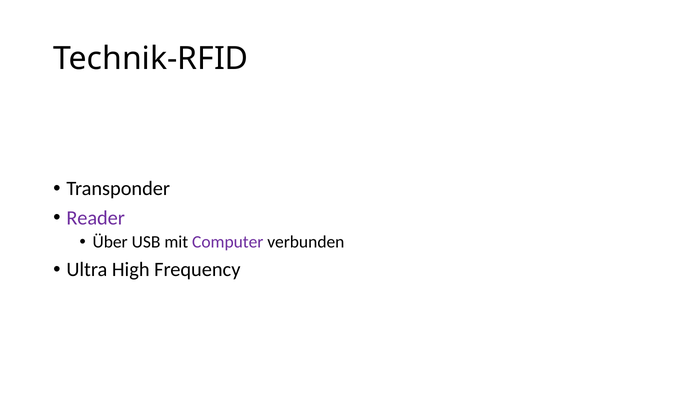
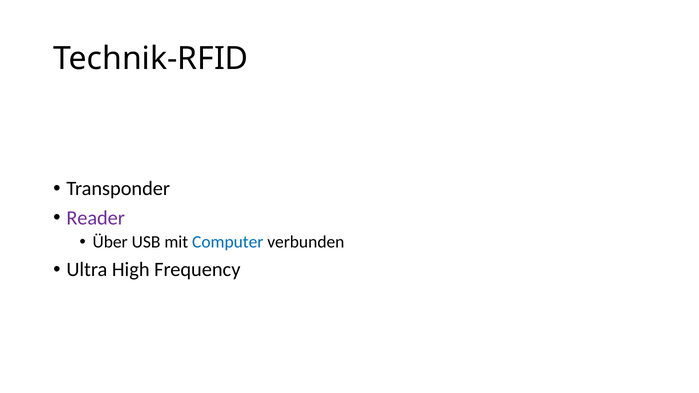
Computer colour: purple -> blue
